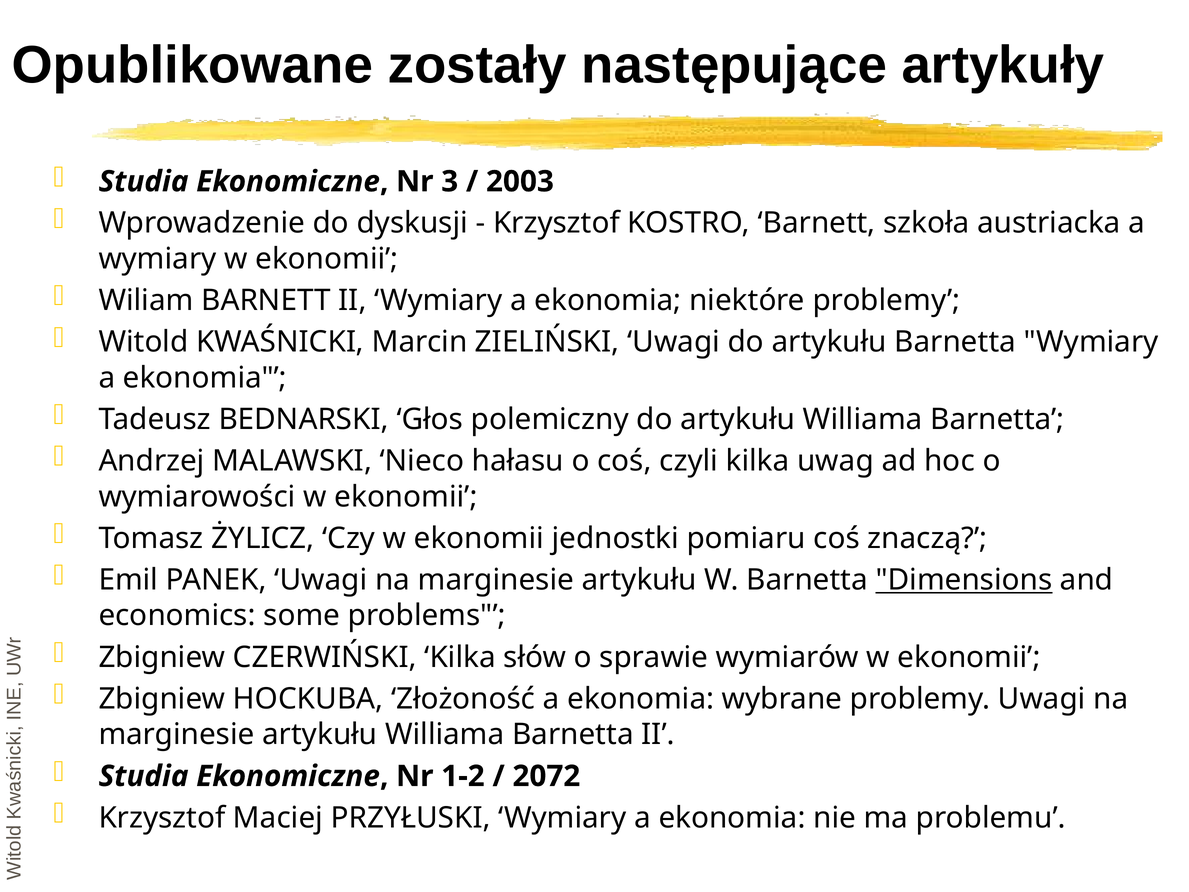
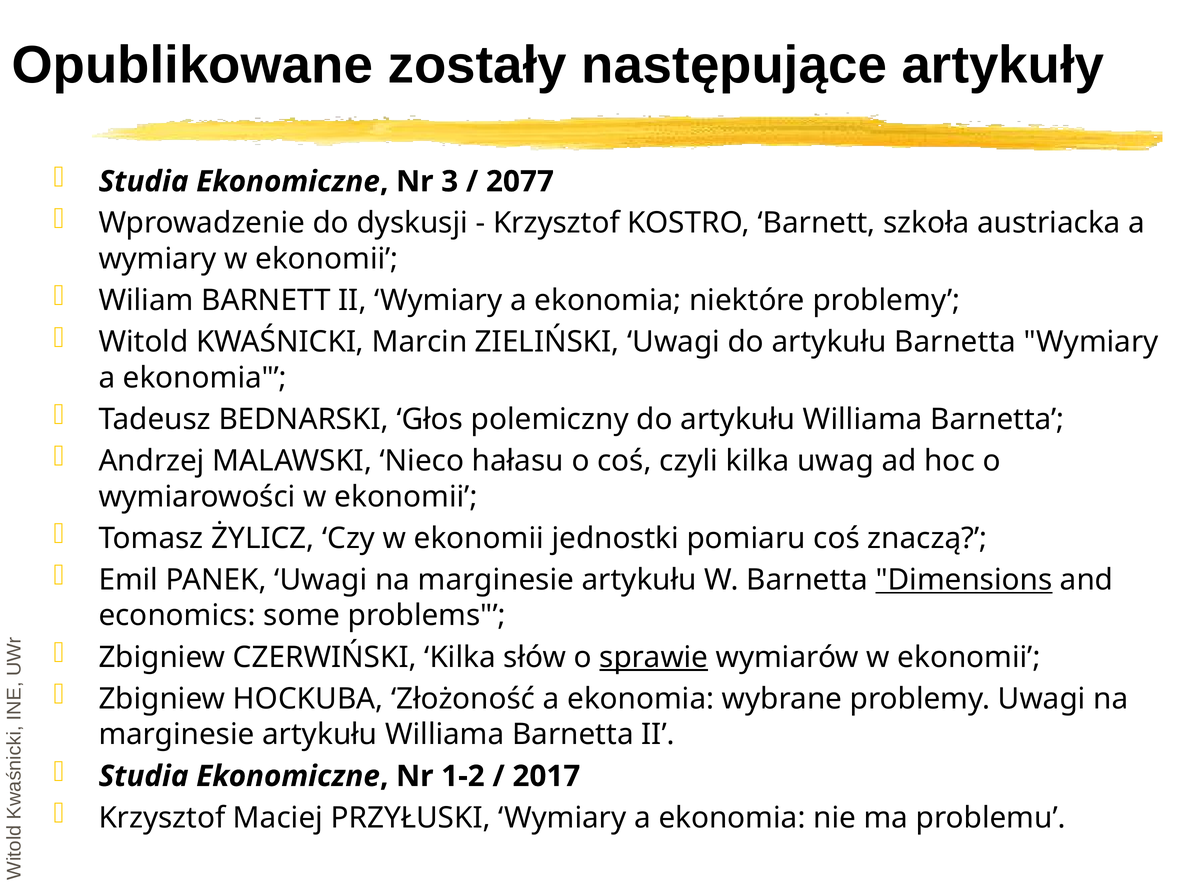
2003: 2003 -> 2077
sprawie underline: none -> present
2072: 2072 -> 2017
